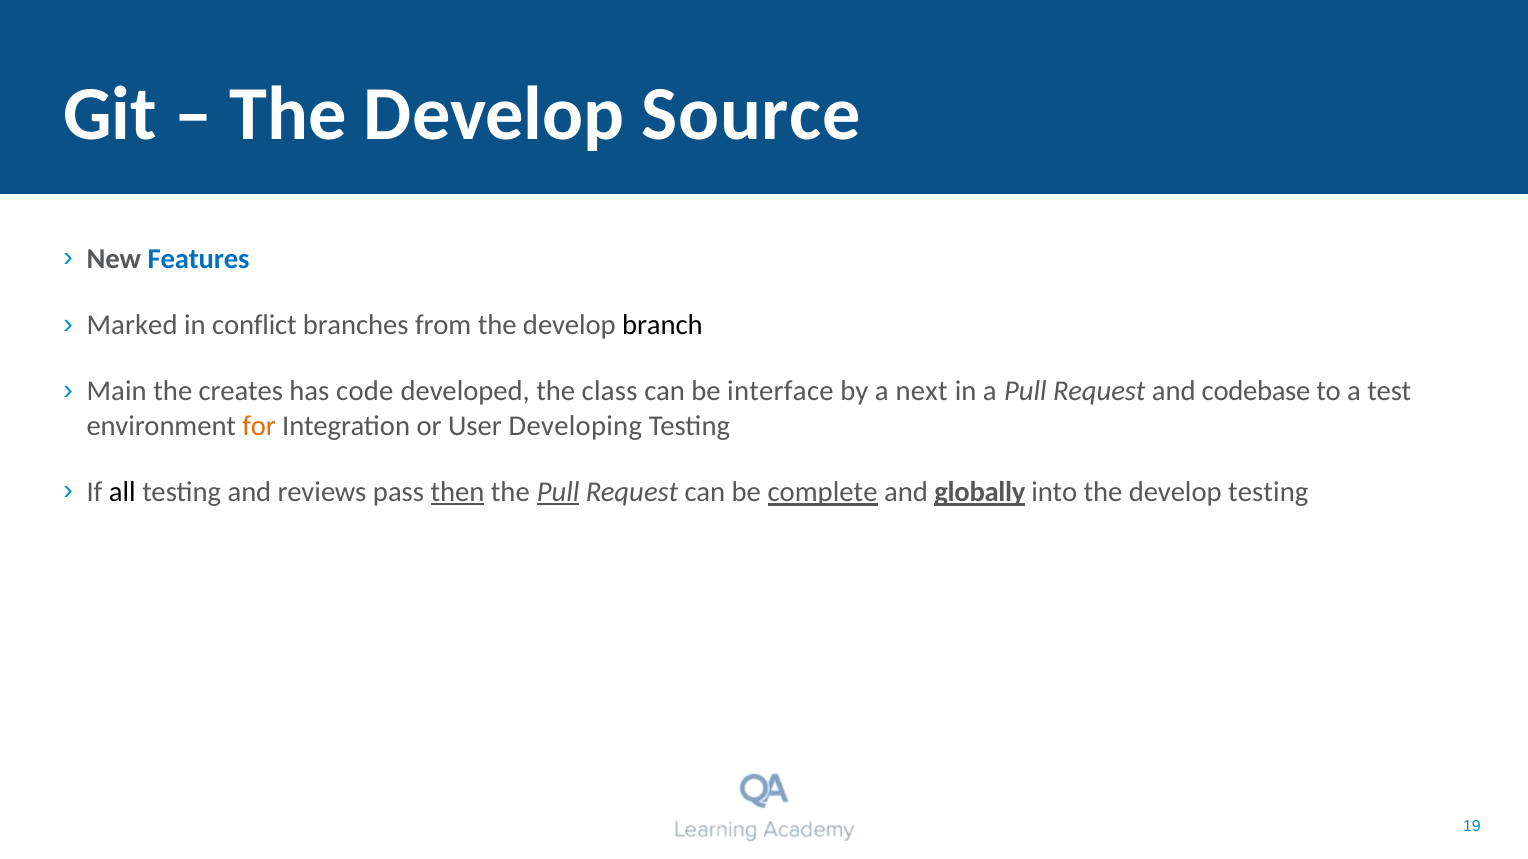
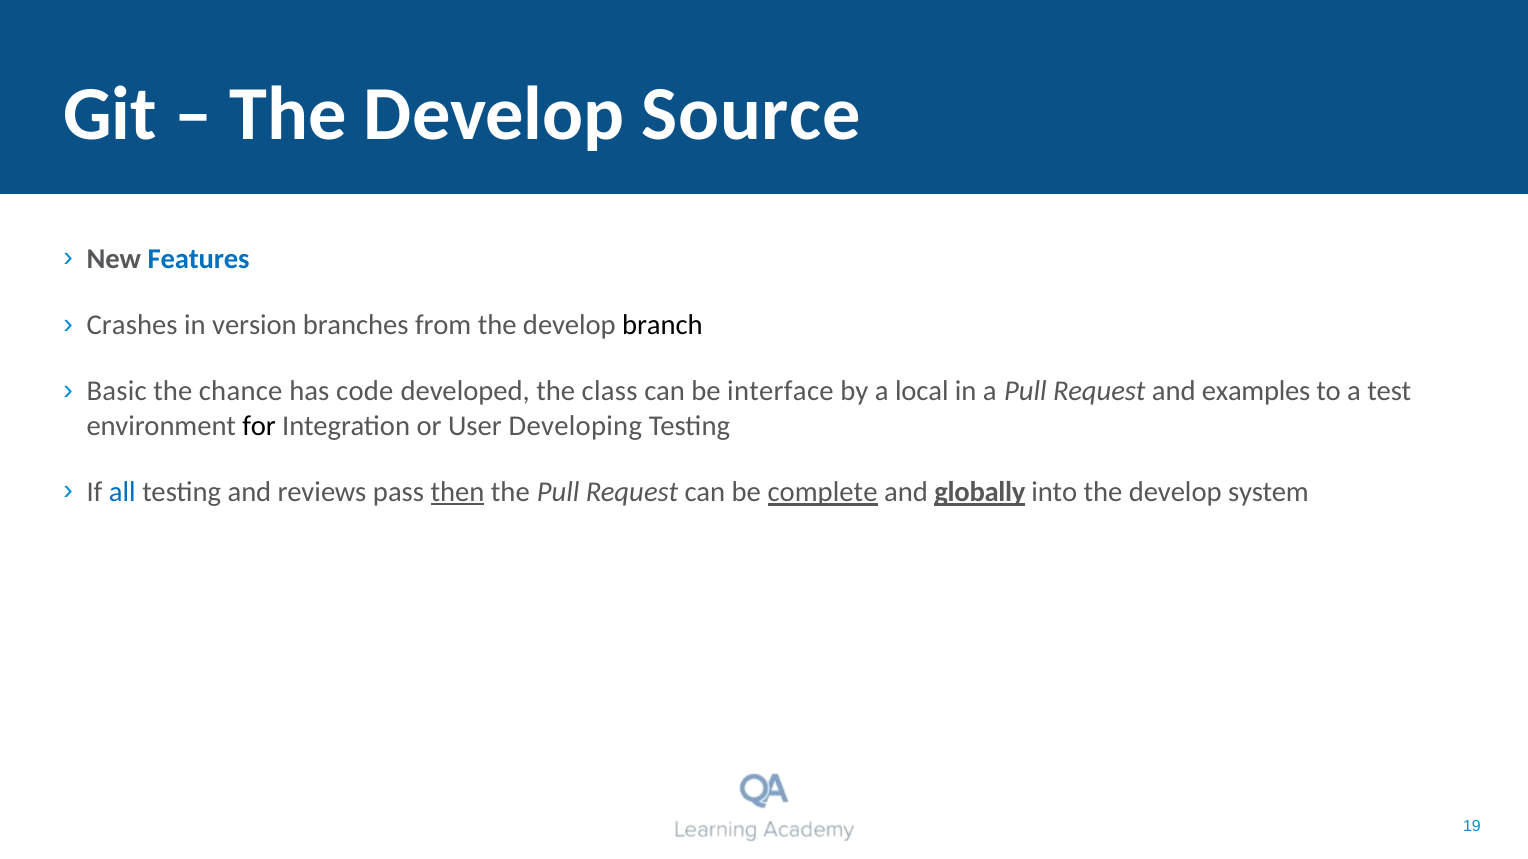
Marked: Marked -> Crashes
conflict: conflict -> version
Main: Main -> Basic
creates: creates -> chance
next: next -> local
codebase: codebase -> examples
for colour: orange -> black
all colour: black -> blue
Pull at (558, 492) underline: present -> none
develop testing: testing -> system
